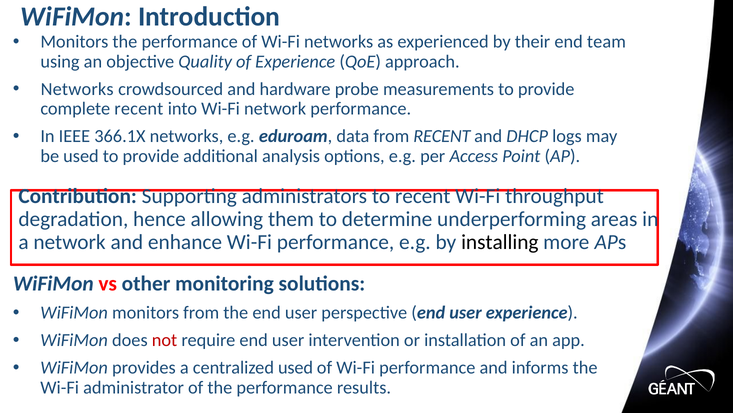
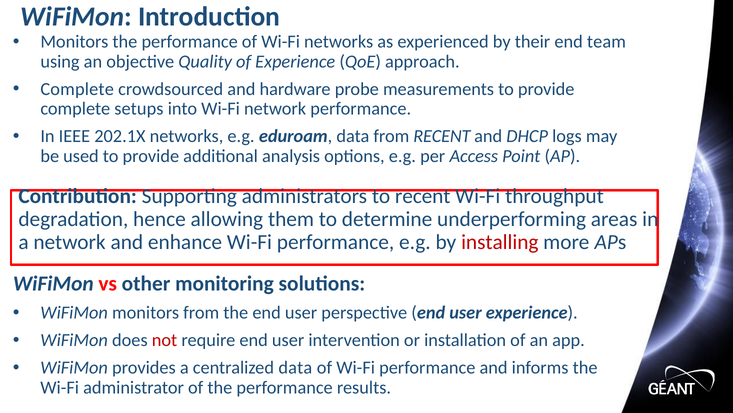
Networks at (77, 89): Networks -> Complete
complete recent: recent -> setups
366.1X: 366.1X -> 202.1X
installing colour: black -> red
centralized used: used -> data
